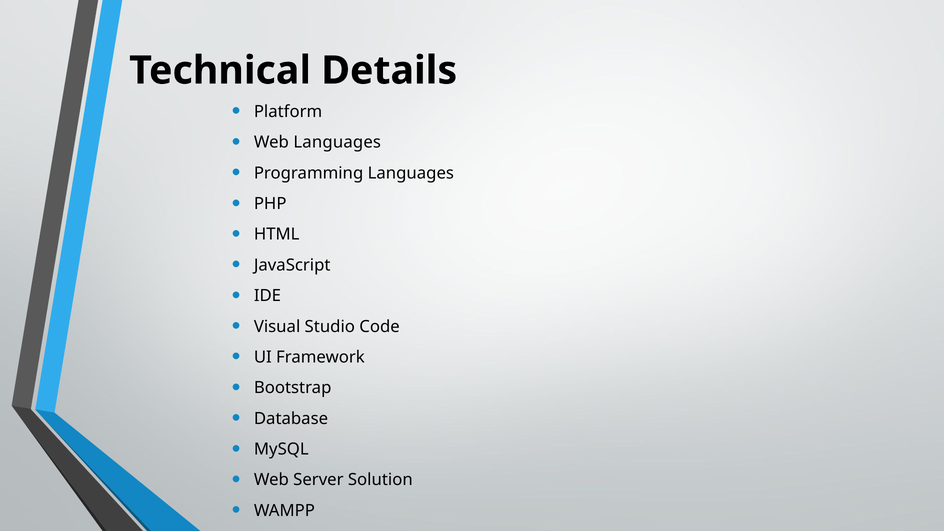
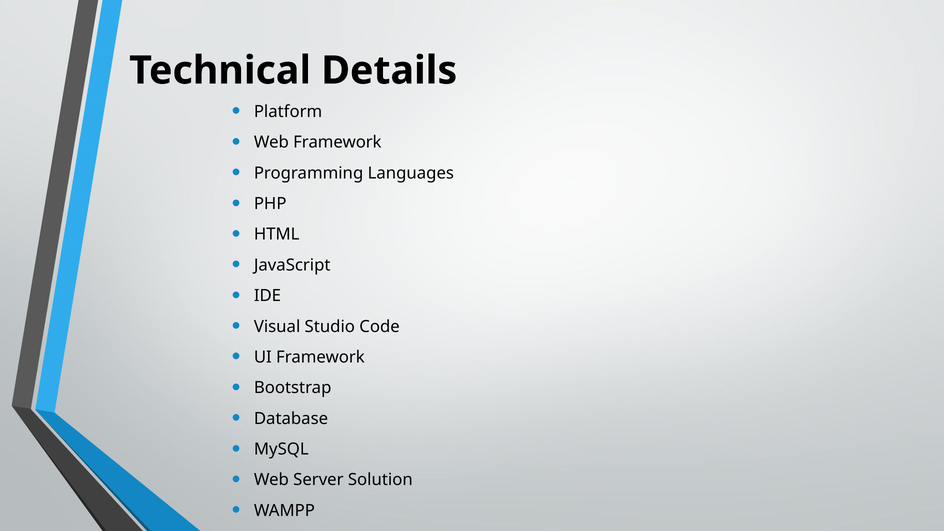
Web Languages: Languages -> Framework
